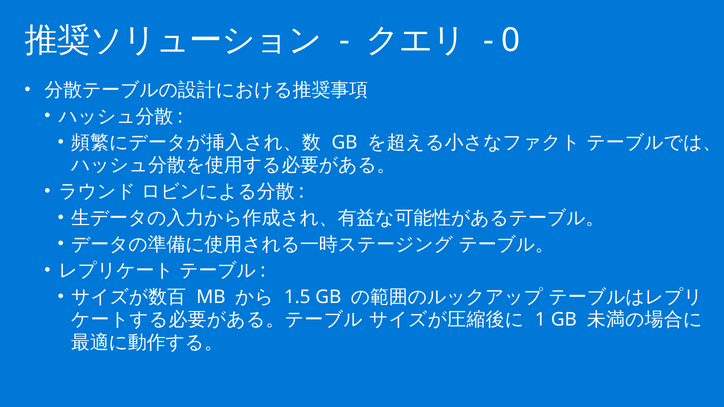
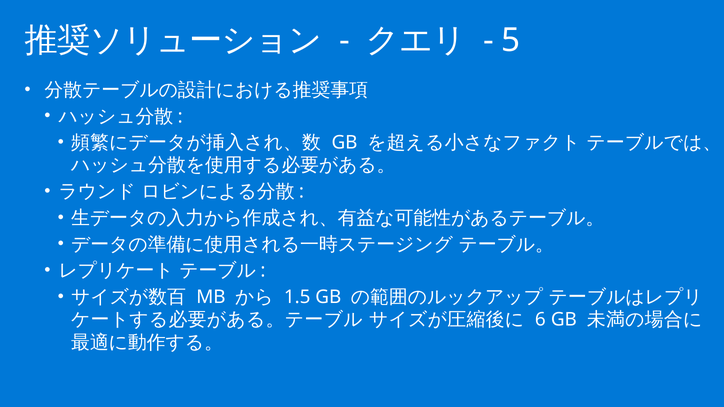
0: 0 -> 5
1: 1 -> 6
